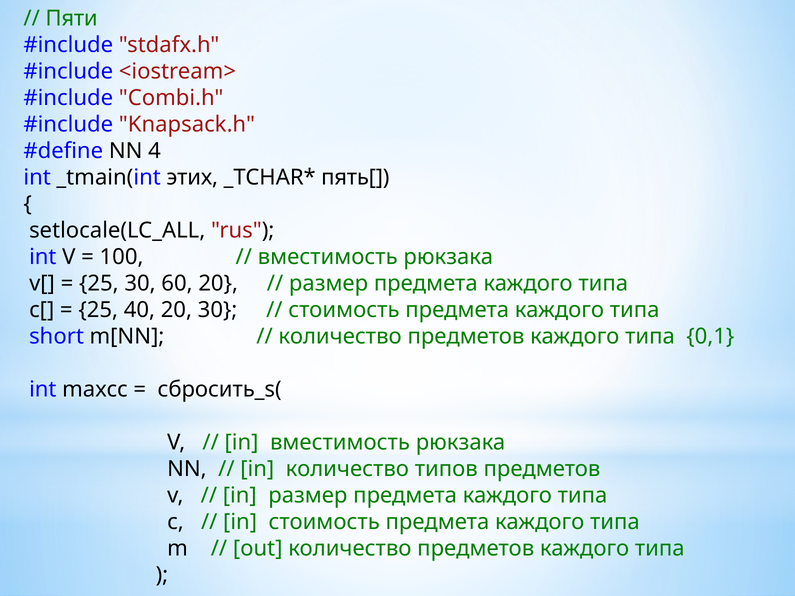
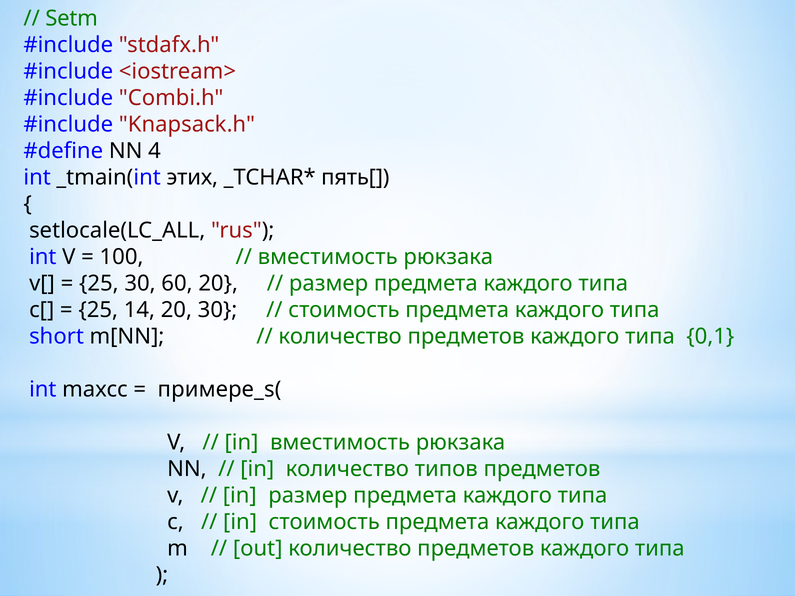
Пяти: Пяти -> Setm
40: 40 -> 14
сбросить_s(: сбросить_s( -> примере_s(
